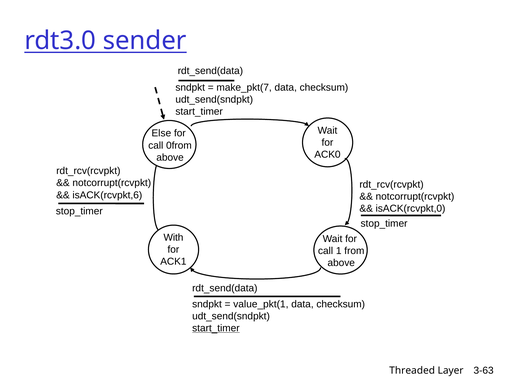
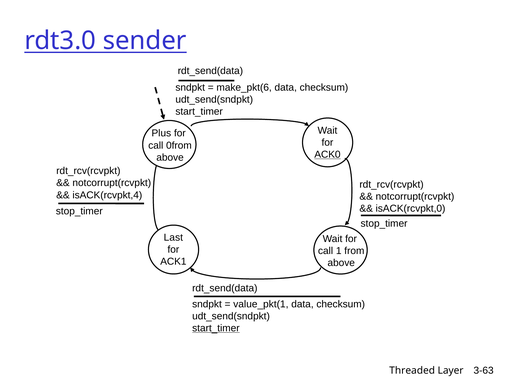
make_pkt(7: make_pkt(7 -> make_pkt(6
Else: Else -> Plus
ACK0 underline: none -> present
isACK(rcvpkt,6: isACK(rcvpkt,6 -> isACK(rcvpkt,4
With: With -> Last
